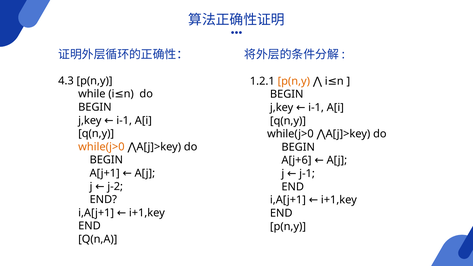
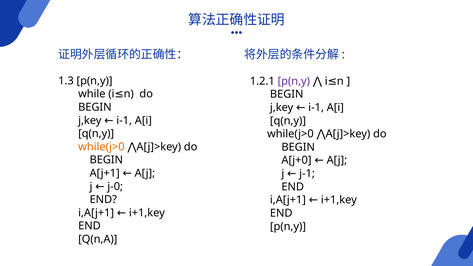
4.3: 4.3 -> 1.3
p(n,y at (294, 81) colour: orange -> purple
A[j+6: A[j+6 -> A[j+0
j-2: j-2 -> j-0
